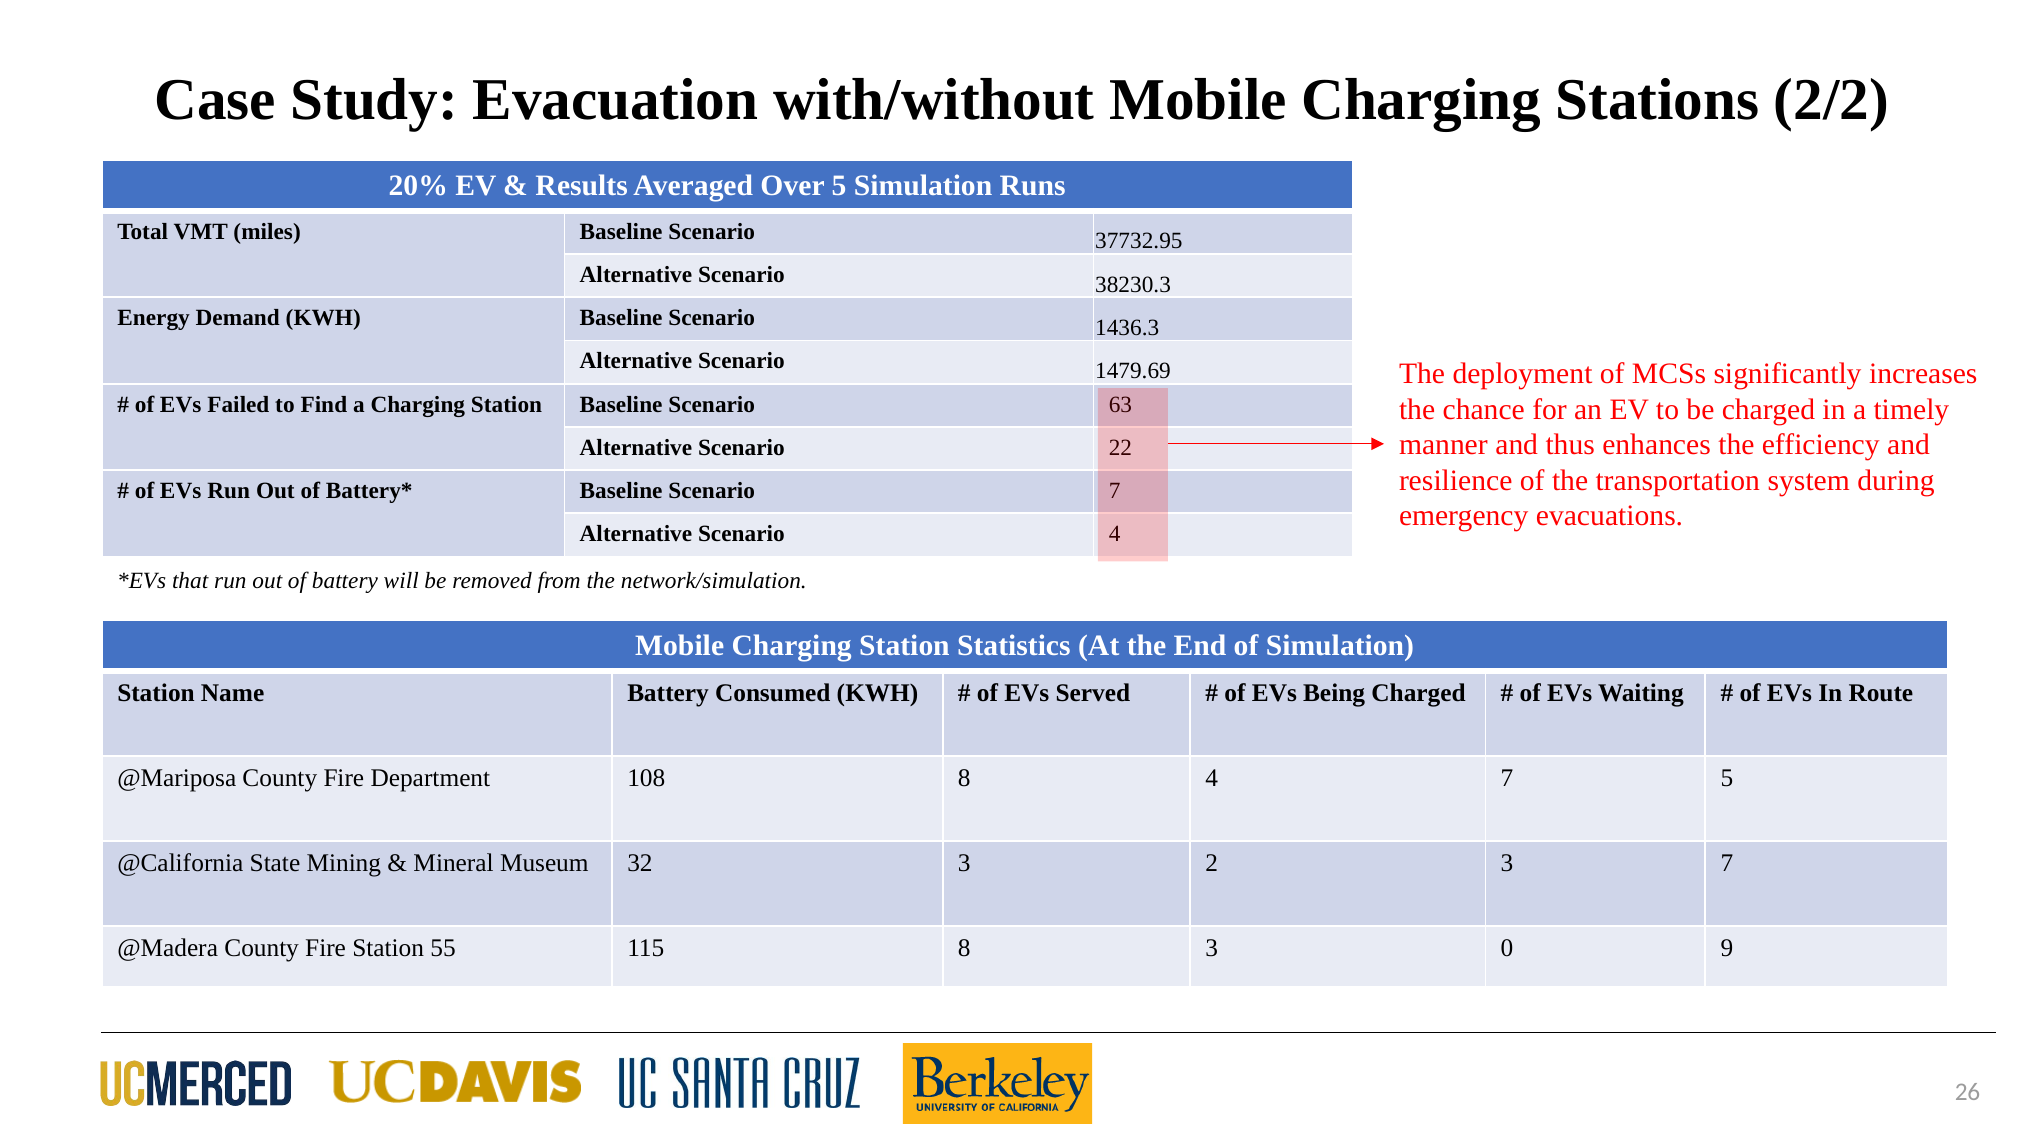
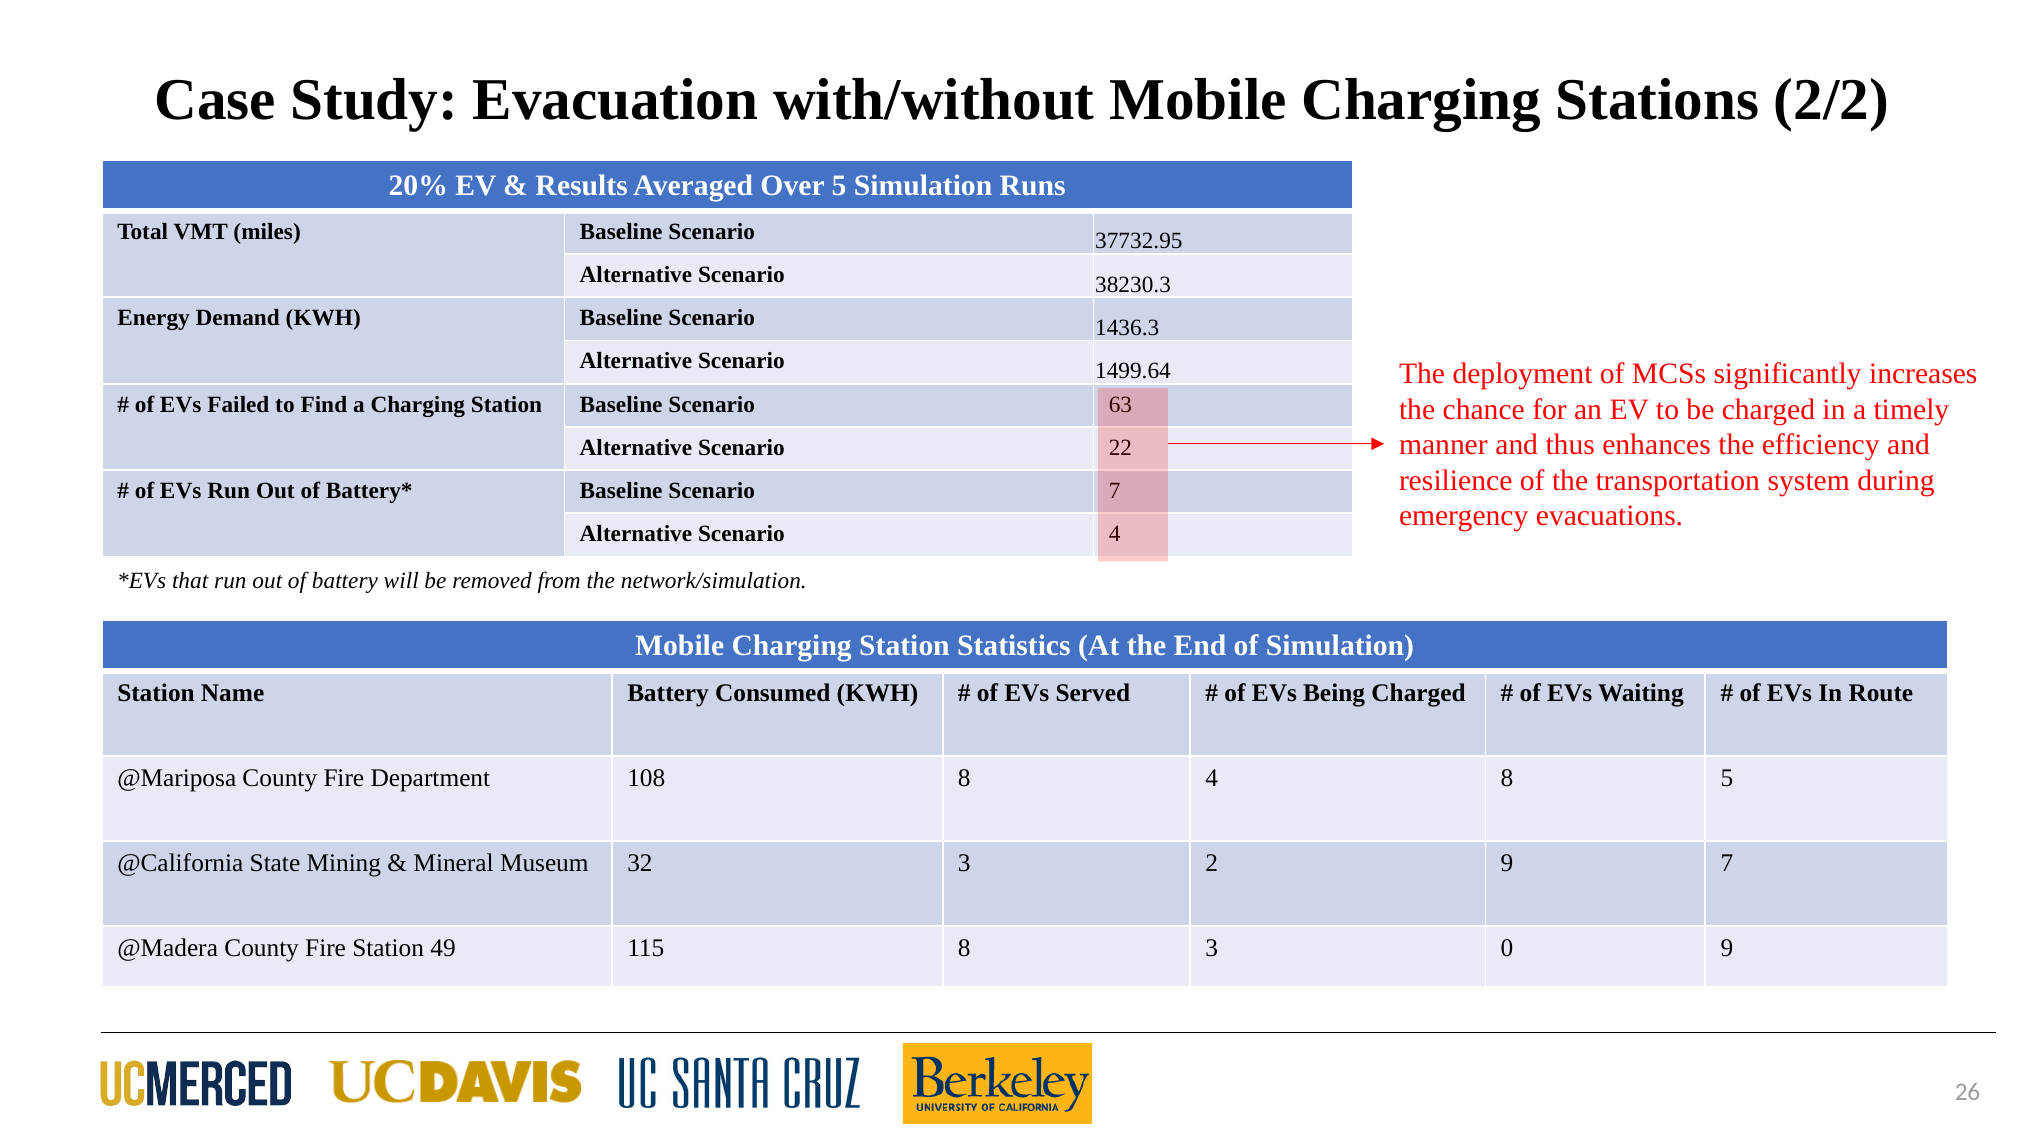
1479.69: 1479.69 -> 1499.64
4 7: 7 -> 8
2 3: 3 -> 9
55: 55 -> 49
